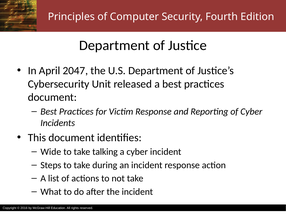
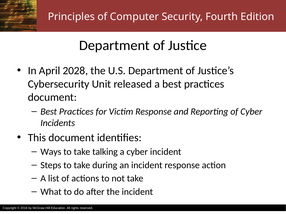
2047: 2047 -> 2028
Wide: Wide -> Ways
